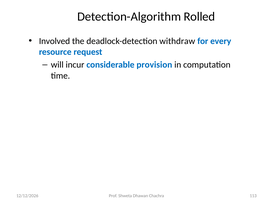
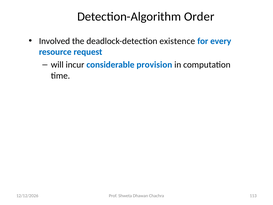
Rolled: Rolled -> Order
withdraw: withdraw -> existence
